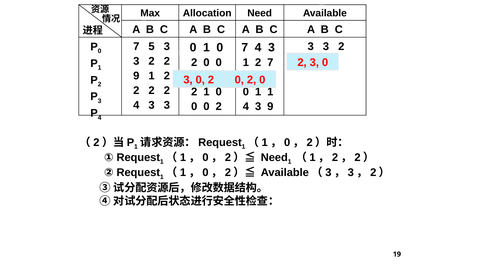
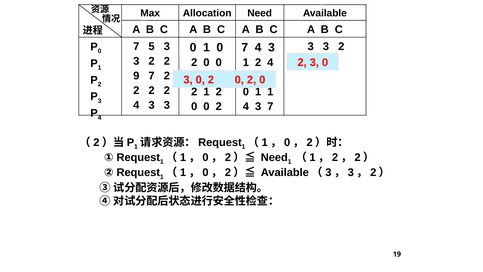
1 2 7: 7 -> 4
9 1: 1 -> 7
2 1 0: 0 -> 2
4 3 9: 9 -> 7
